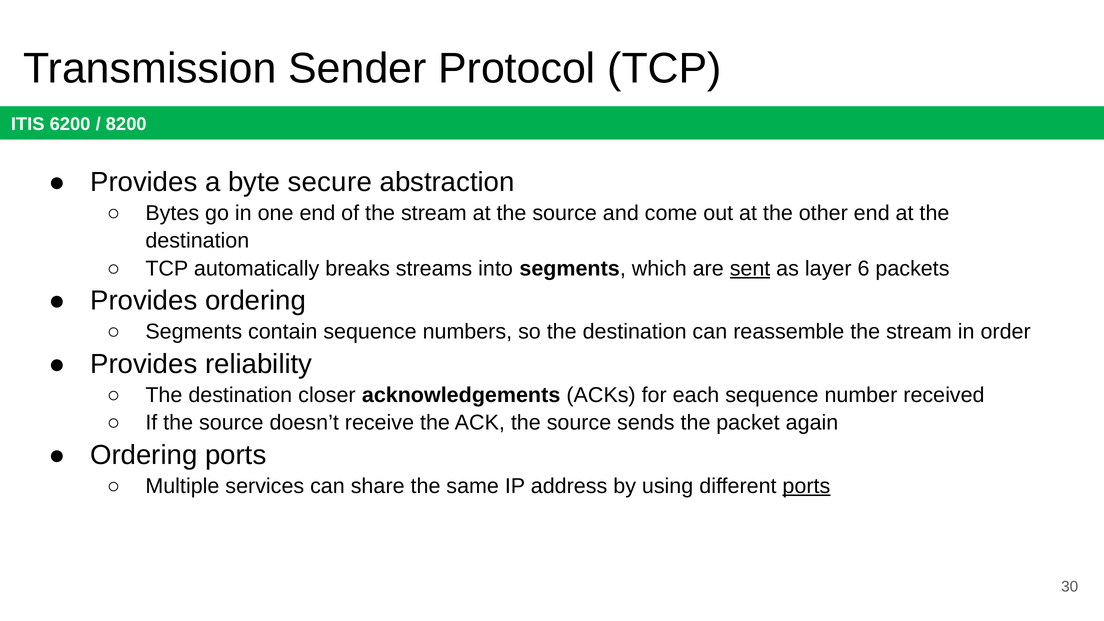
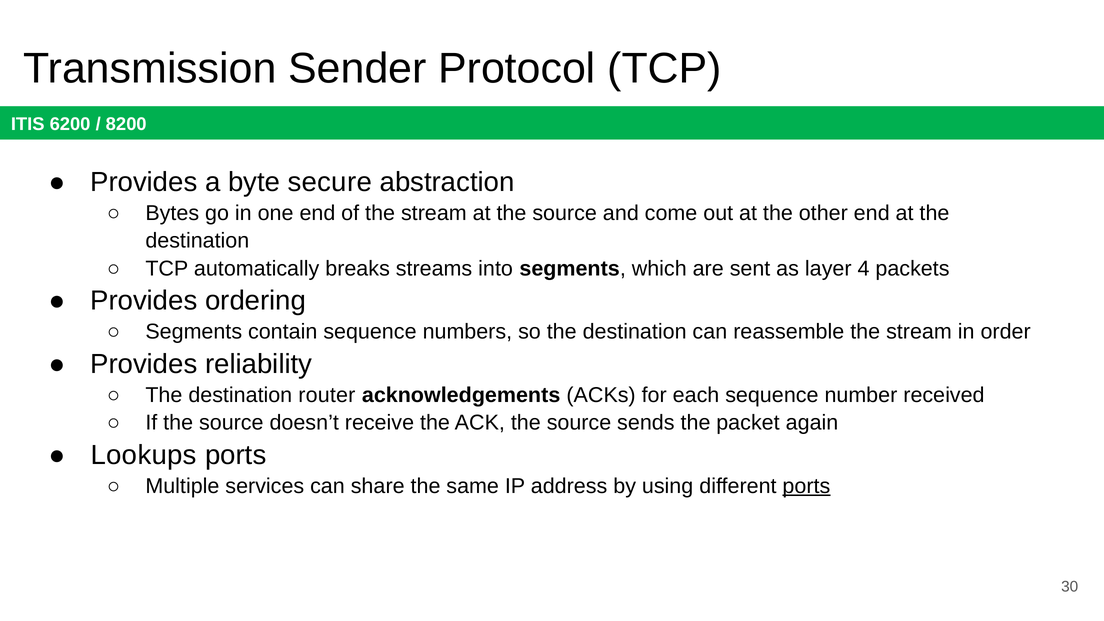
sent underline: present -> none
6: 6 -> 4
closer: closer -> router
Ordering at (144, 455): Ordering -> Lookups
